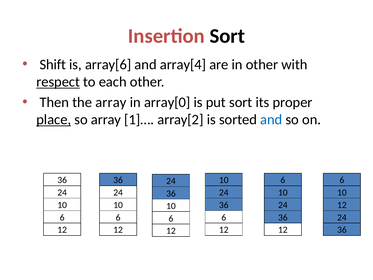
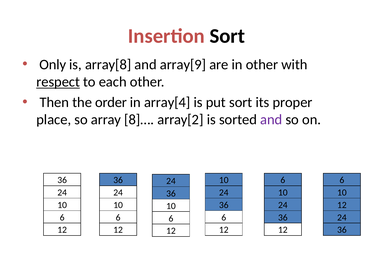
Shift: Shift -> Only
array[6: array[6 -> array[8
array[4: array[4 -> array[9
the array: array -> order
array[0: array[0 -> array[4
place underline: present -> none
1]…: 1]… -> 8]…
and at (271, 120) colour: blue -> purple
